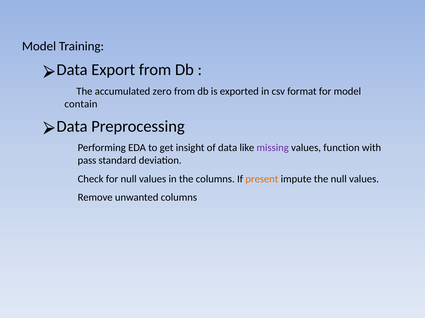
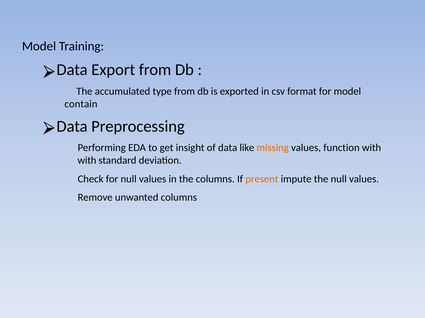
zero: zero -> type
missing colour: purple -> orange
pass at (87, 161): pass -> with
